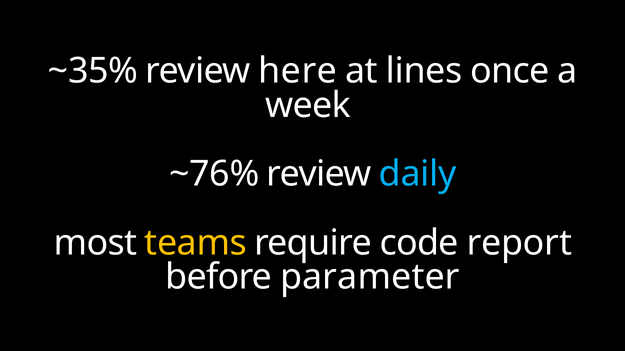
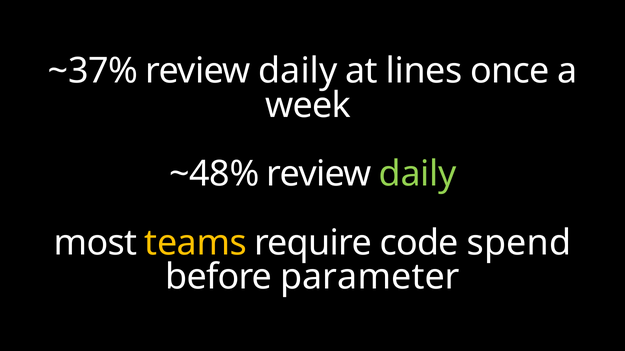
~35%: ~35% -> ~37%
here at (298, 71): here -> daily
~76%: ~76% -> ~48%
daily at (418, 174) colour: light blue -> light green
report: report -> spend
